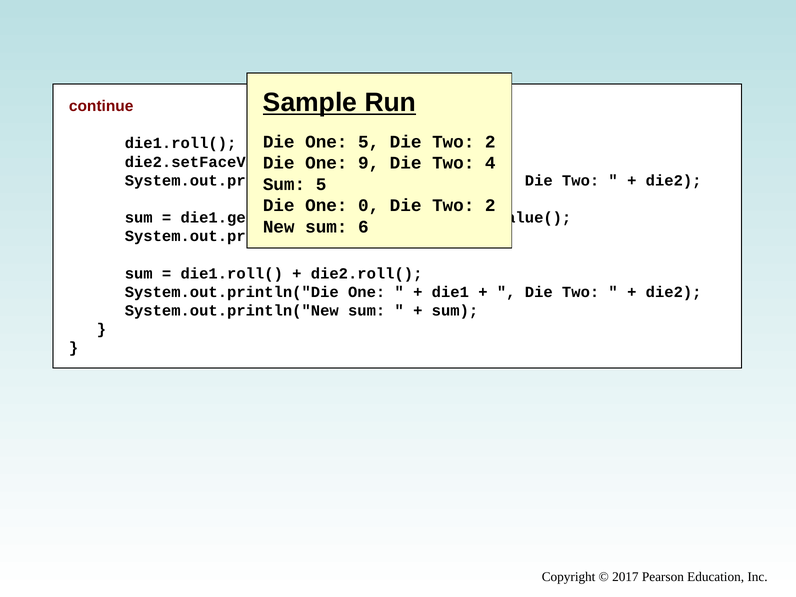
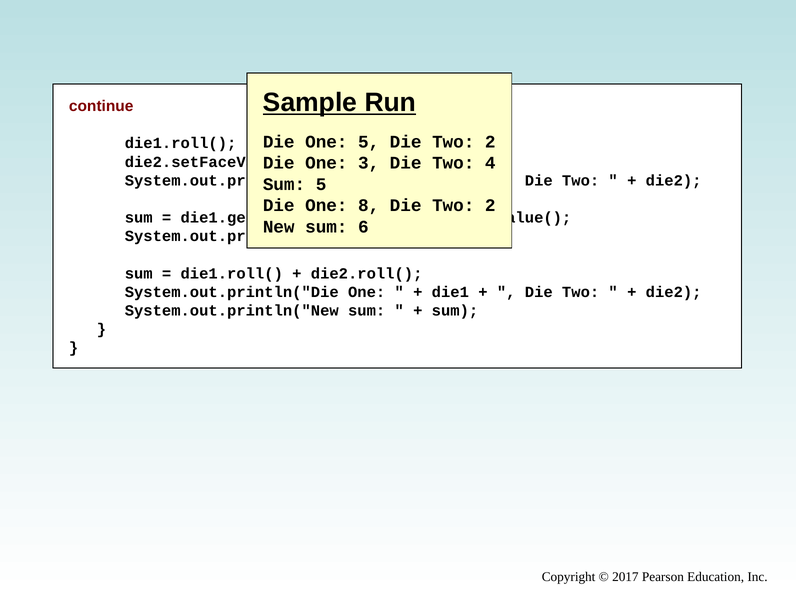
9: 9 -> 3
0: 0 -> 8
